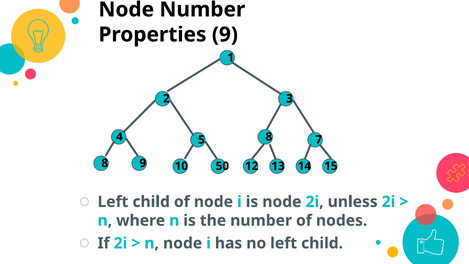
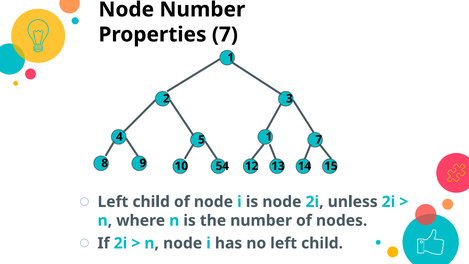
Properties 9: 9 -> 7
5 8: 8 -> 1
50: 50 -> 54
